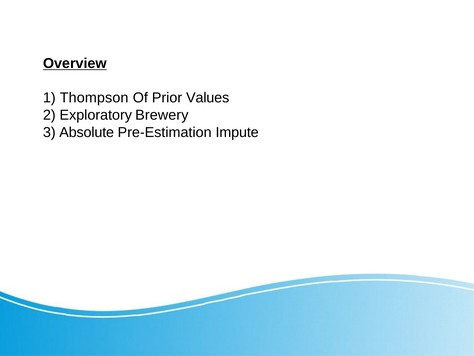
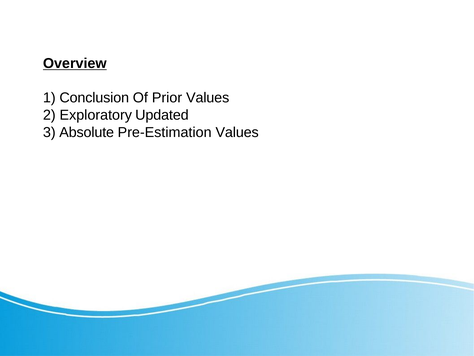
Thompson: Thompson -> Conclusion
Brewery: Brewery -> Updated
Pre-Estimation Impute: Impute -> Values
